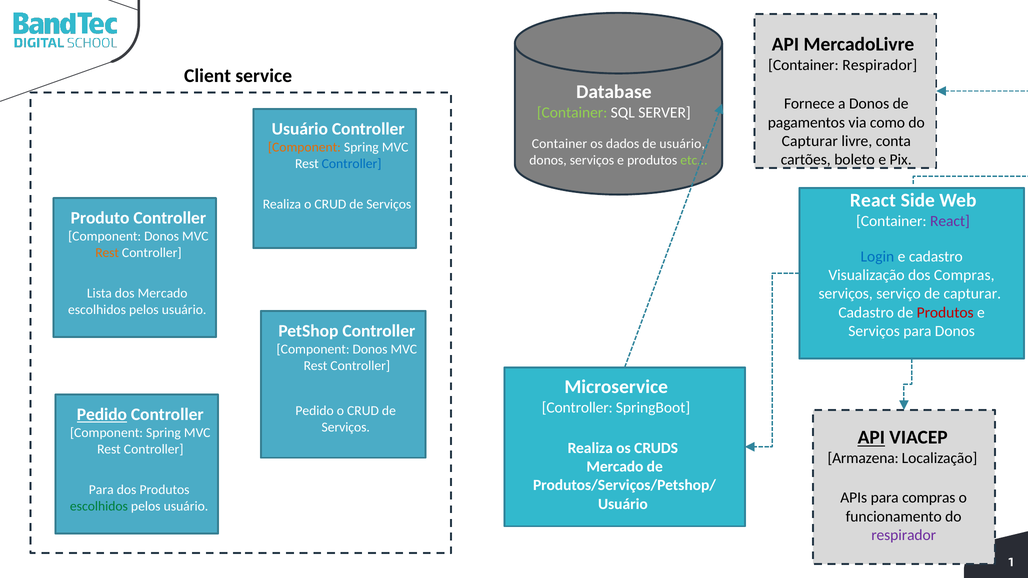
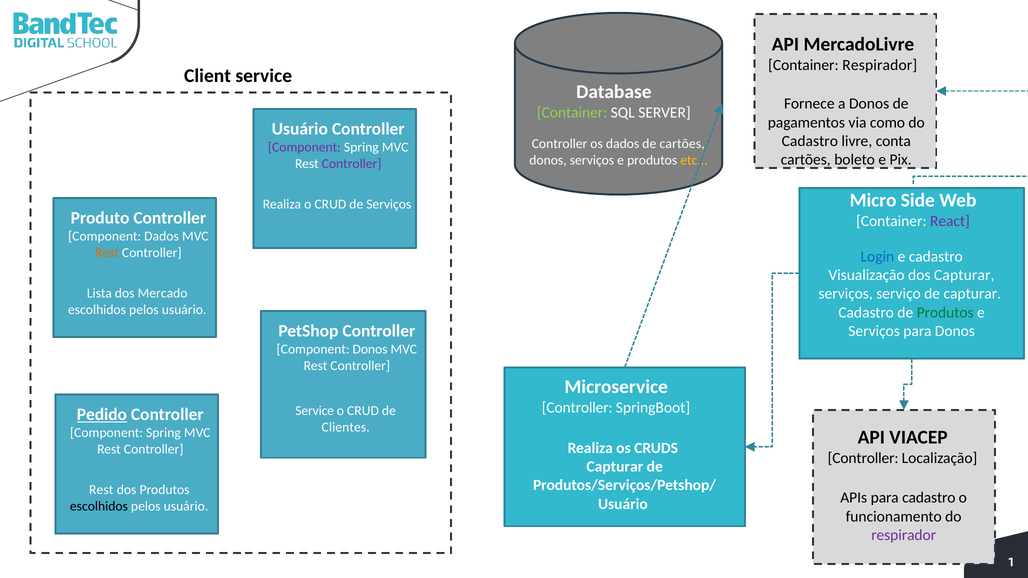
Capturar at (810, 141): Capturar -> Cadastro
Container at (559, 144): Container -> Controller
de usuário: usuário -> cartões
Component at (304, 147) colour: orange -> purple
etc colour: light green -> yellow
Controller at (352, 164) colour: blue -> purple
React at (873, 201): React -> Micro
Donos at (162, 236): Donos -> Dados
dos Compras: Compras -> Capturar
Produtos at (945, 313) colour: red -> green
Pedido at (315, 411): Pedido -> Service
Serviços at (346, 427): Serviços -> Clientes
API at (871, 438) underline: present -> none
Armazena at (863, 458): Armazena -> Controller
Mercado at (615, 467): Mercado -> Capturar
Para at (101, 490): Para -> Rest
para compras: compras -> cadastro
escolhidos at (99, 506) colour: green -> black
